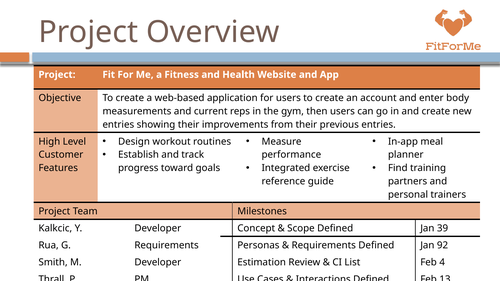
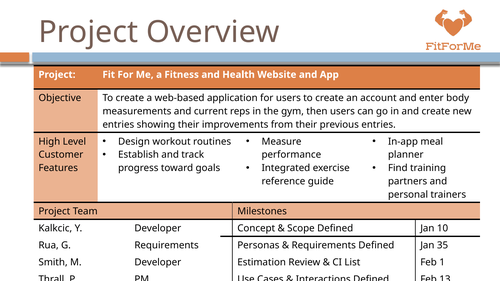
39: 39 -> 10
92: 92 -> 35
4: 4 -> 1
